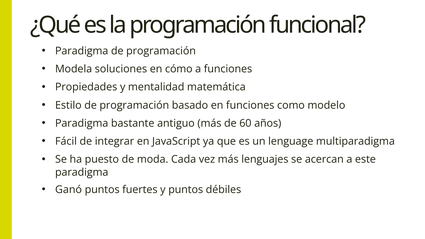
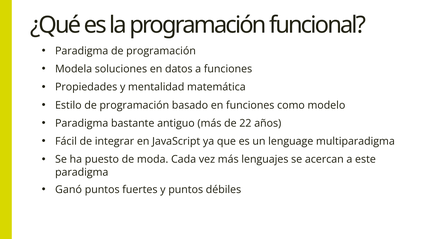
cómo: cómo -> datos
60: 60 -> 22
